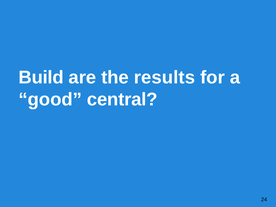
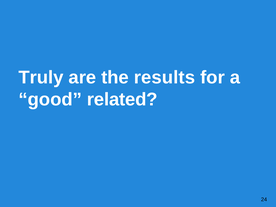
Build: Build -> Truly
central: central -> related
